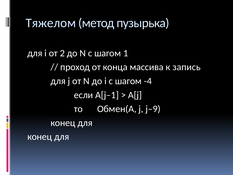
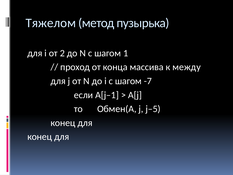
запись: запись -> между
-4: -4 -> -7
j–9: j–9 -> j–5
